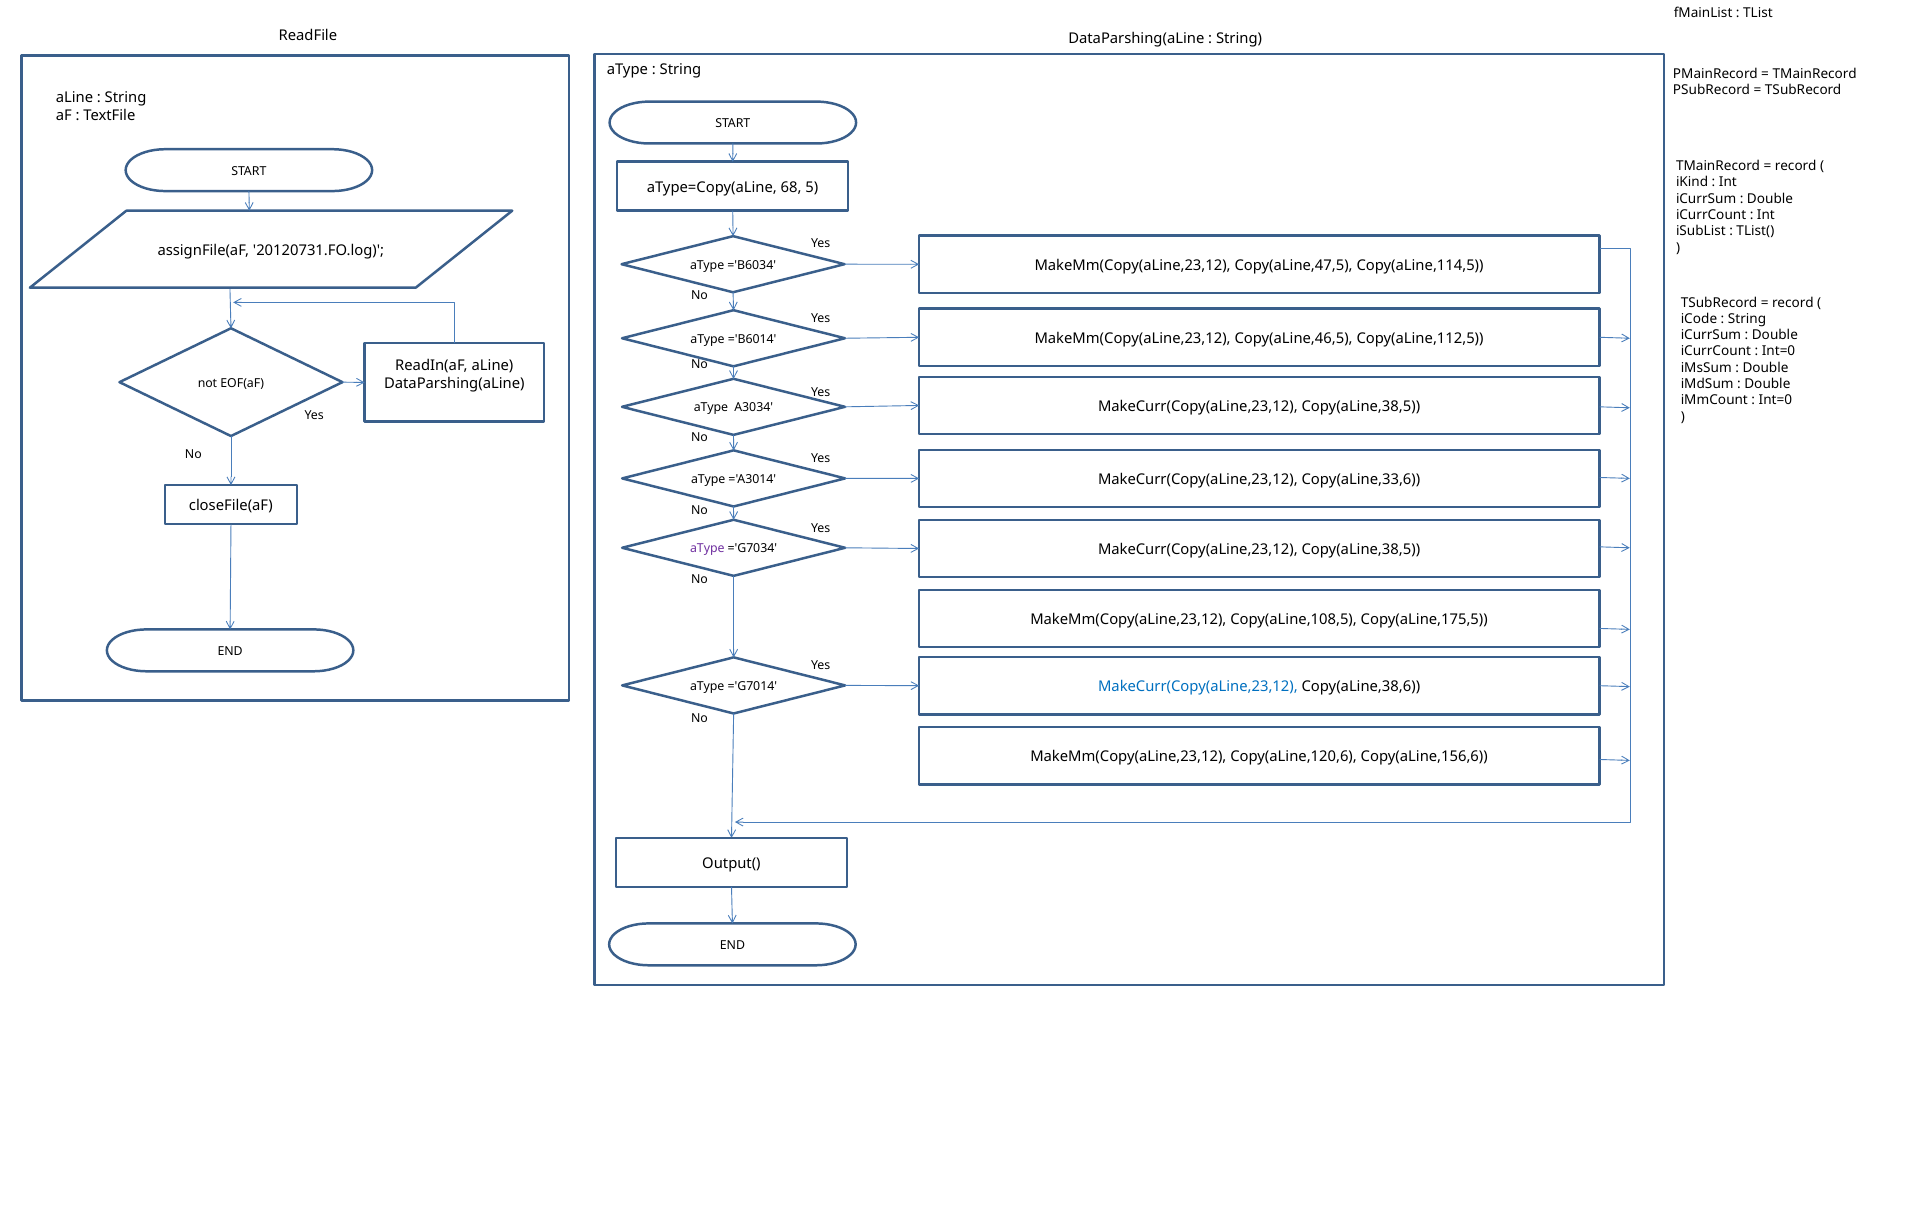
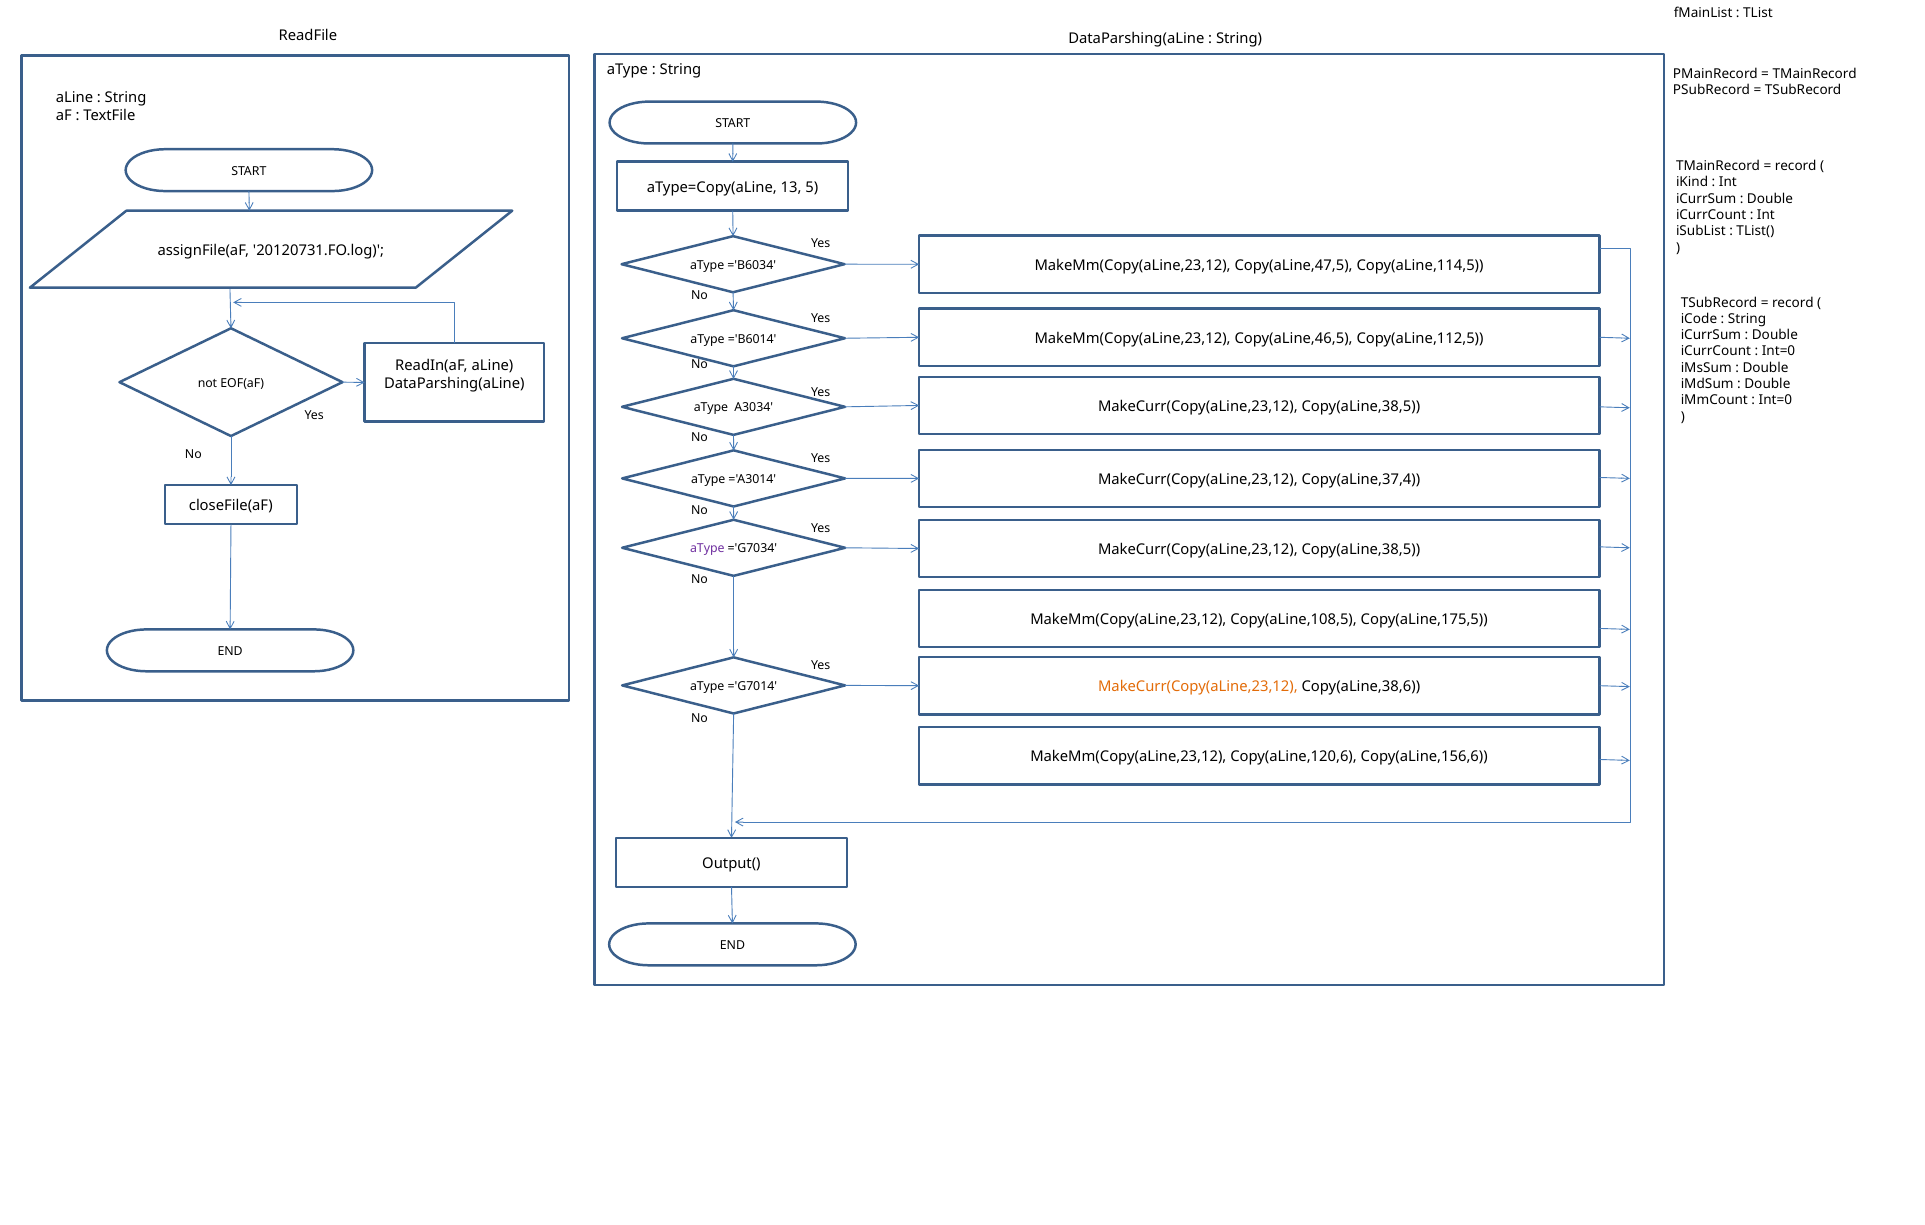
68: 68 -> 13
Copy(aLine,33,6: Copy(aLine,33,6 -> Copy(aLine,37,4
MakeCurr(Copy(aLine,23,12 at (1198, 687) colour: blue -> orange
